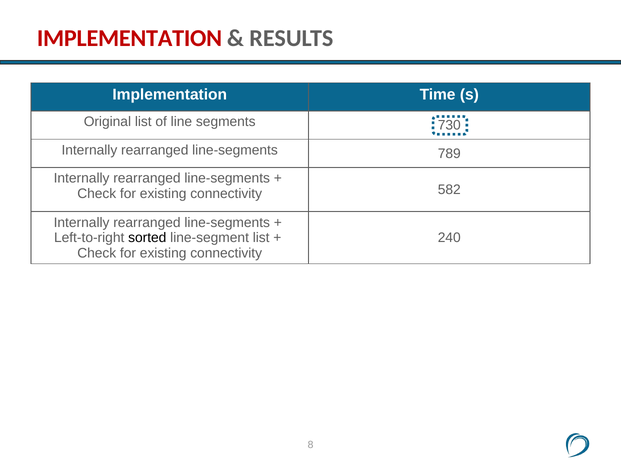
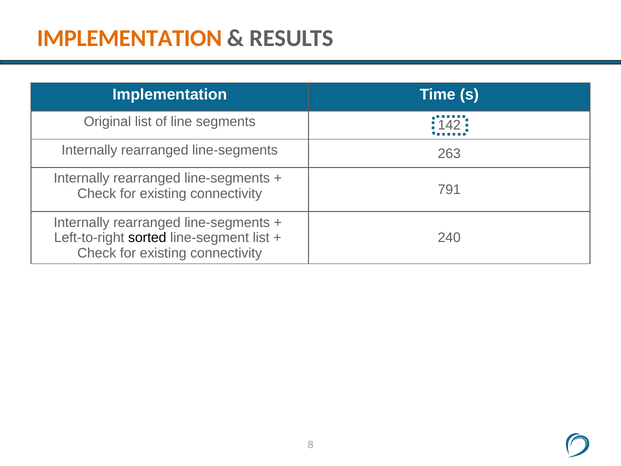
IMPLEMENTATION at (129, 38) colour: red -> orange
730: 730 -> 142
789: 789 -> 263
582: 582 -> 791
